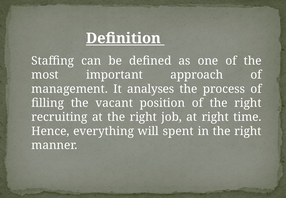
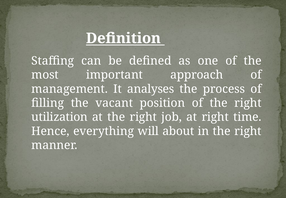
recruiting: recruiting -> utilization
spent: spent -> about
